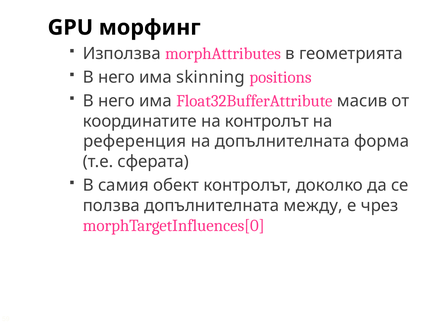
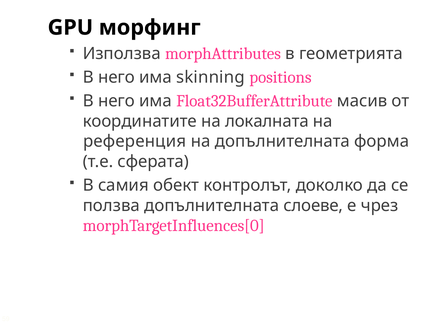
на контролът: контролът -> локалната
между: между -> слоеве
